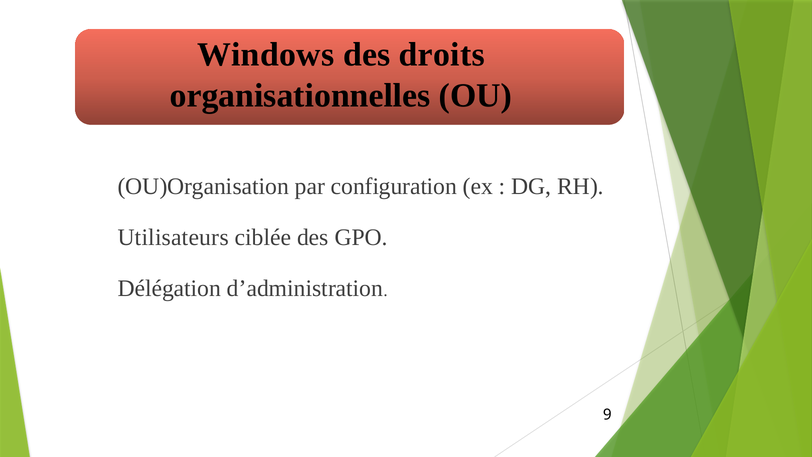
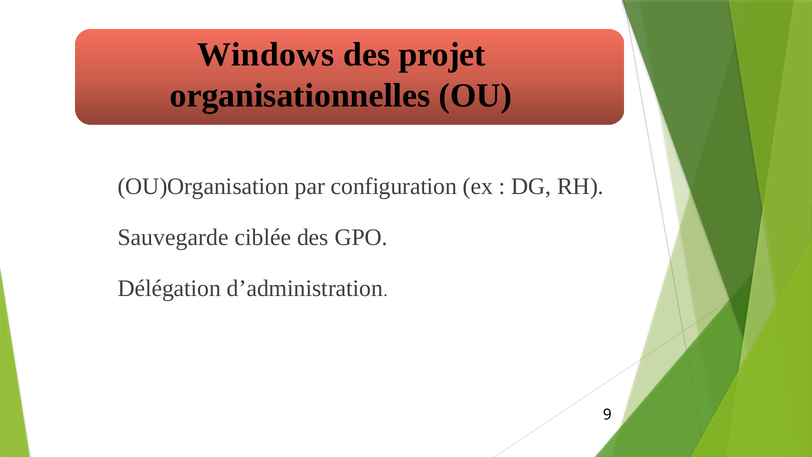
droits: droits -> projet
Utilisateurs: Utilisateurs -> Sauvegarde
